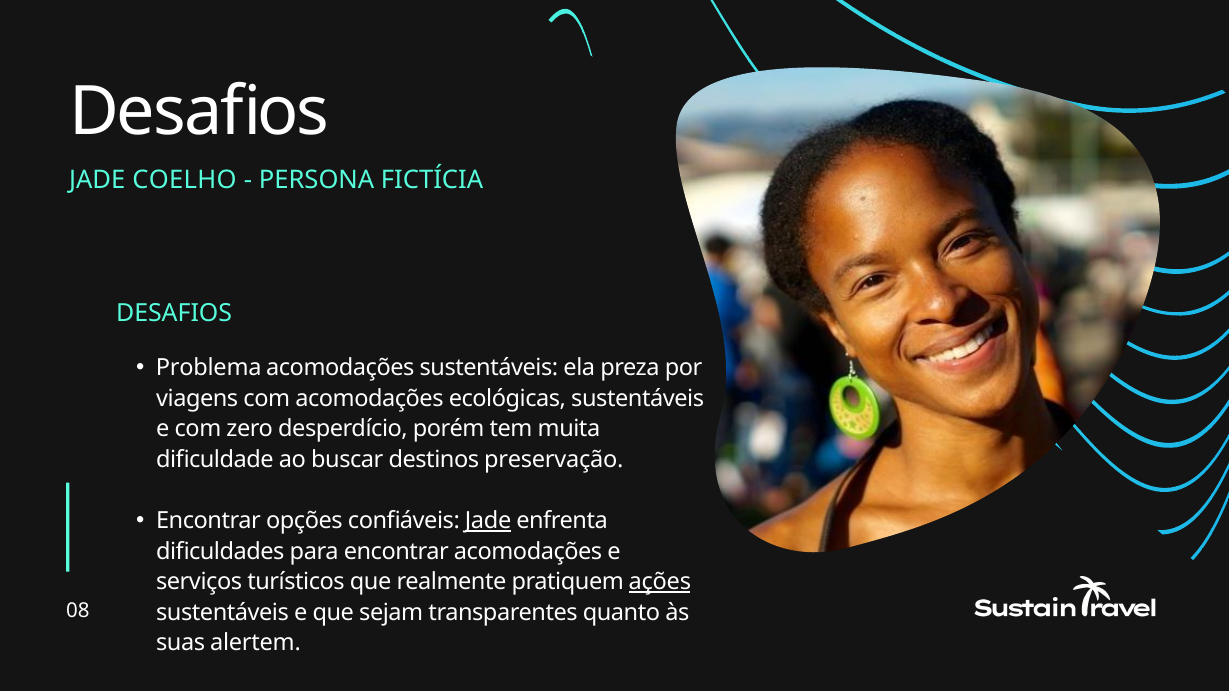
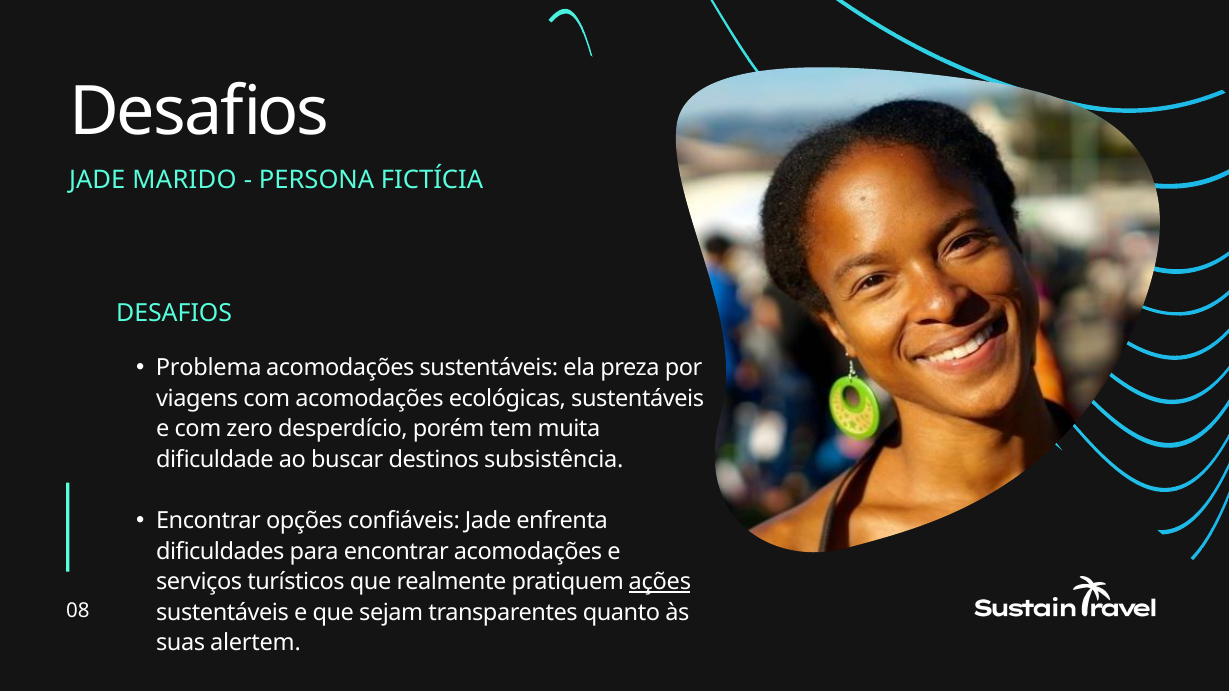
COELHO: COELHO -> MARIDO
preservação: preservação -> subsistência
Jade at (488, 521) underline: present -> none
